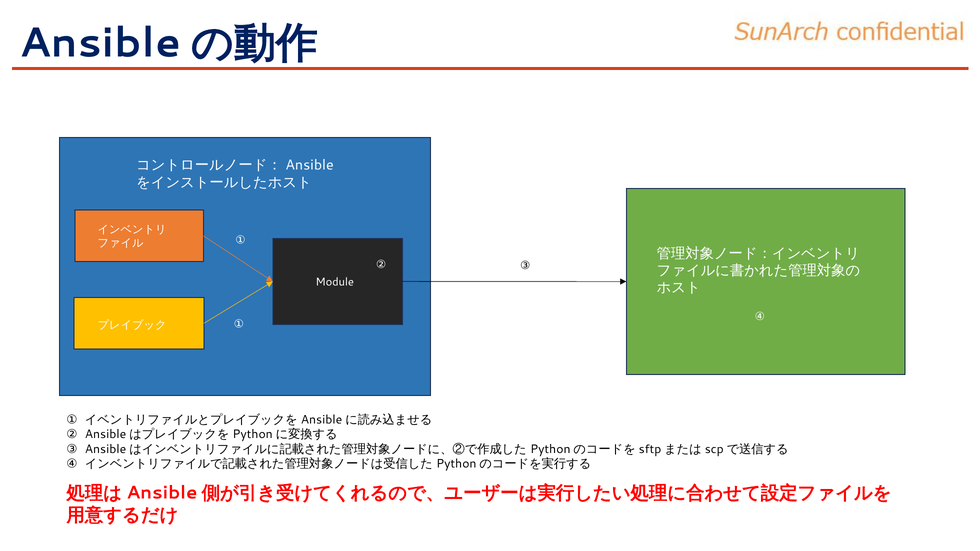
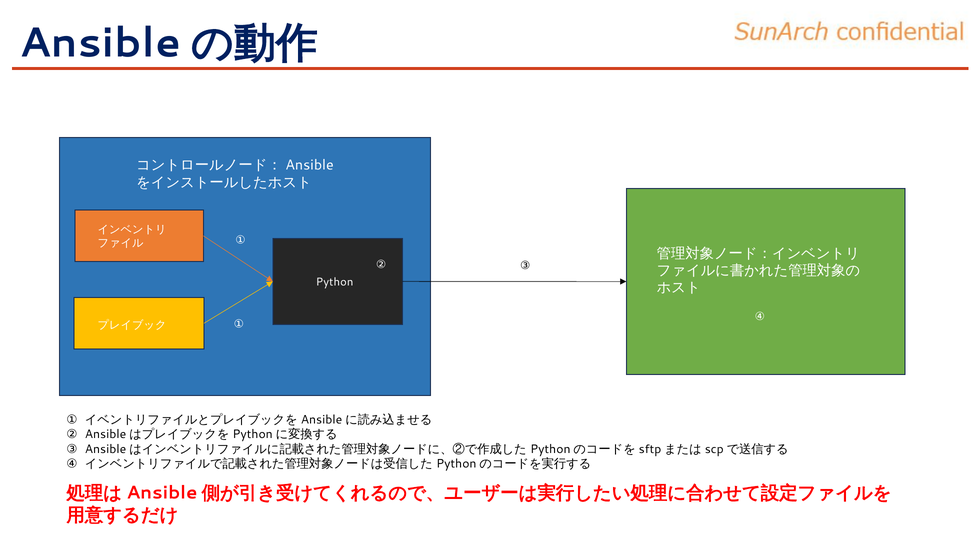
Module: Module -> Python
